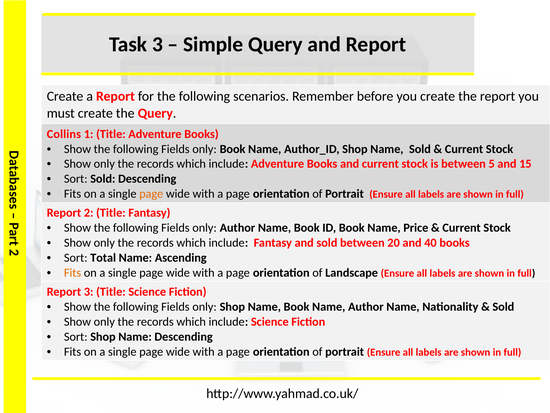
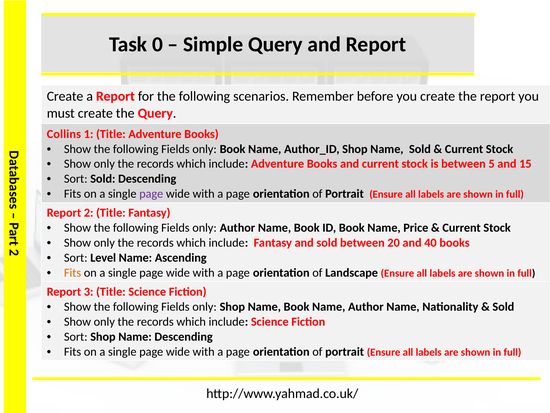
Task 3: 3 -> 0
page at (151, 194) colour: orange -> purple
Total: Total -> Level
